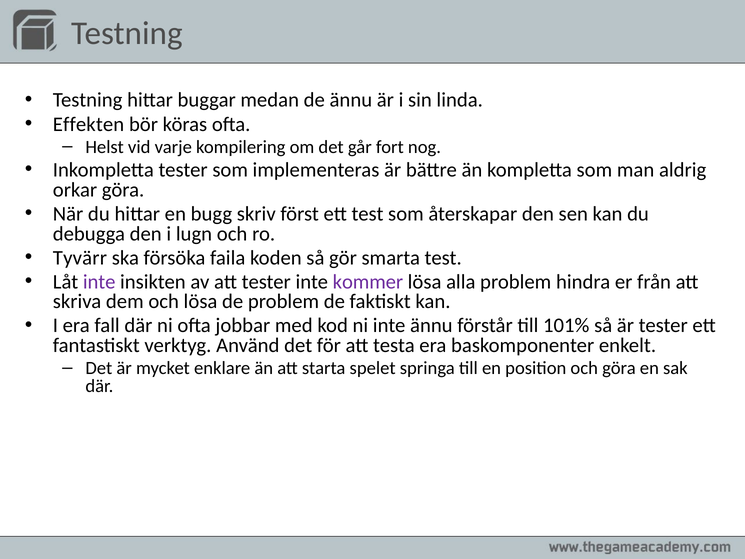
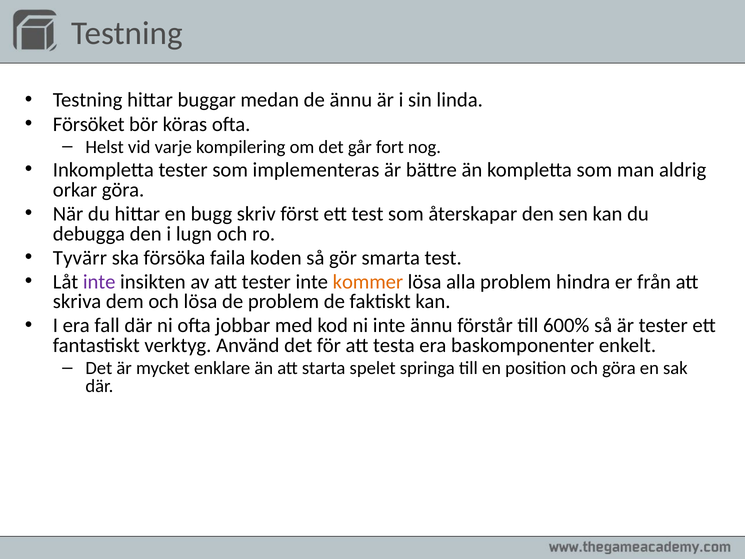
Effekten: Effekten -> Försöket
kommer colour: purple -> orange
101%: 101% -> 600%
